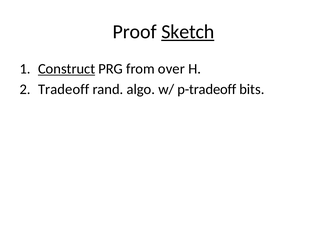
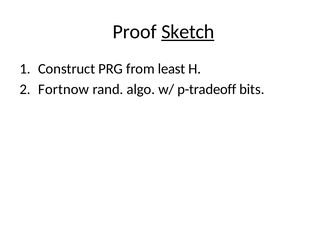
Construct underline: present -> none
over: over -> least
Tradeoff: Tradeoff -> Fortnow
